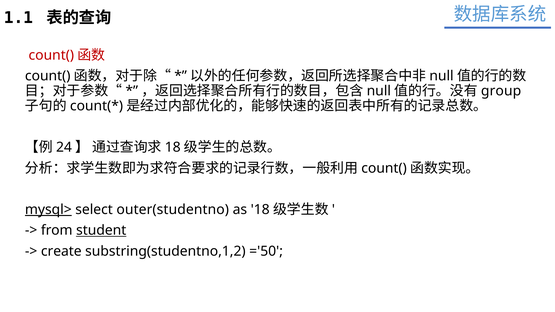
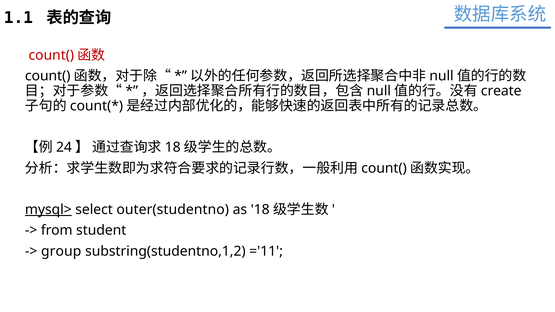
group: group -> create
student underline: present -> none
create: create -> group
='50: ='50 -> ='11
